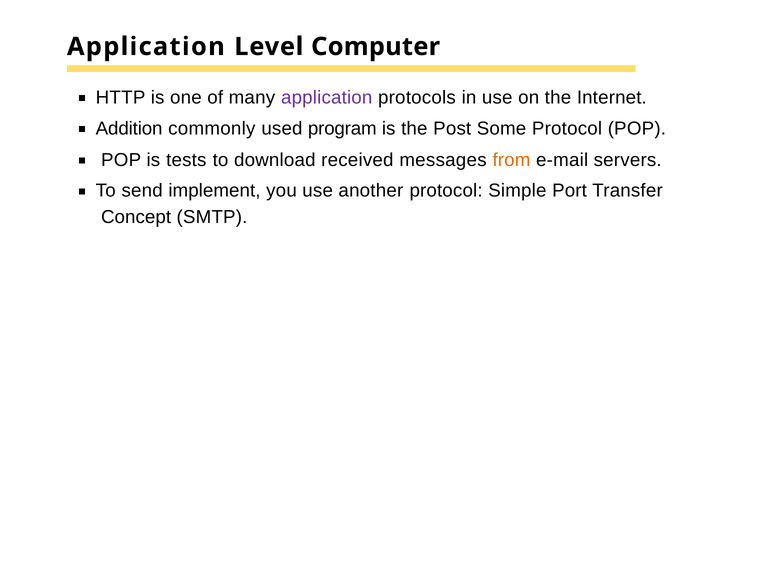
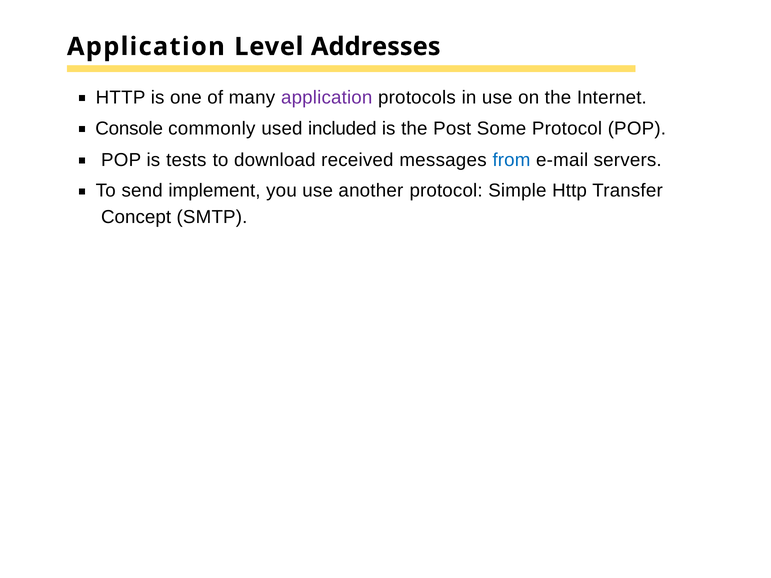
Computer: Computer -> Addresses
Addition: Addition -> Console
program: program -> included
from colour: orange -> blue
Simple Port: Port -> Http
